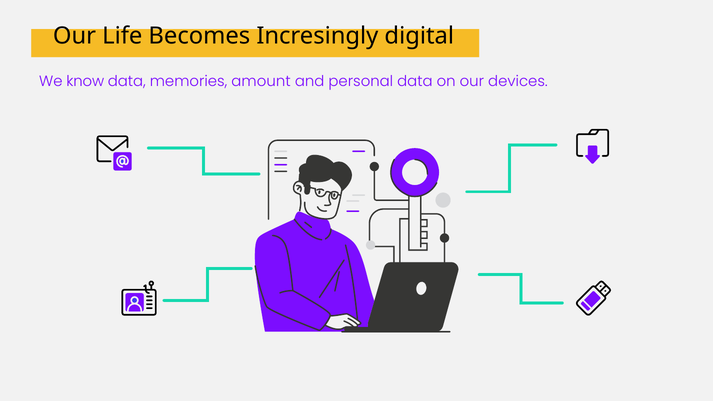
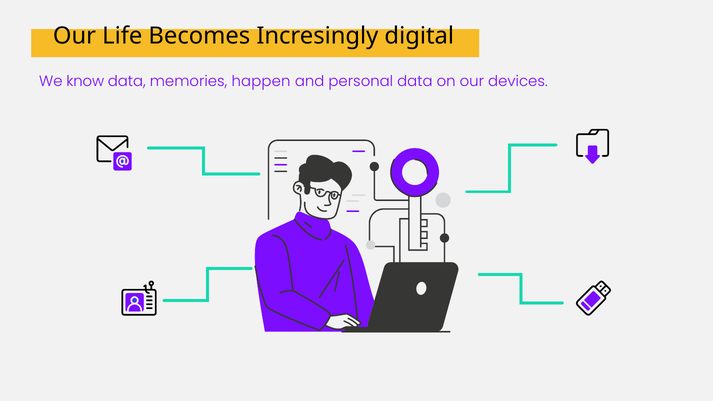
amount: amount -> happen
